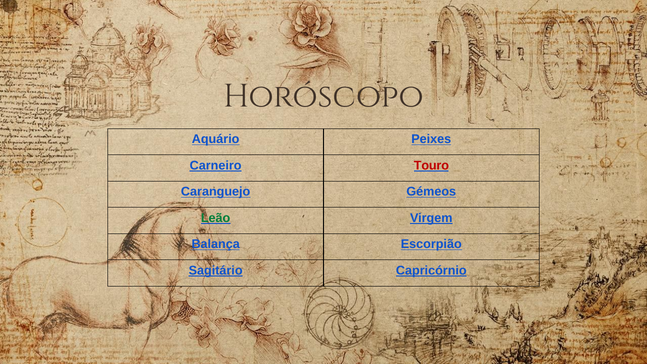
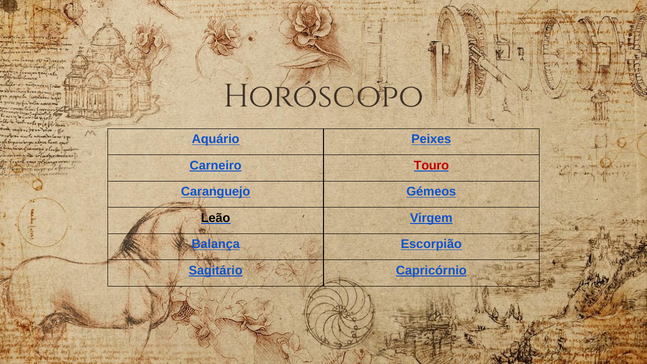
Leão colour: green -> black
